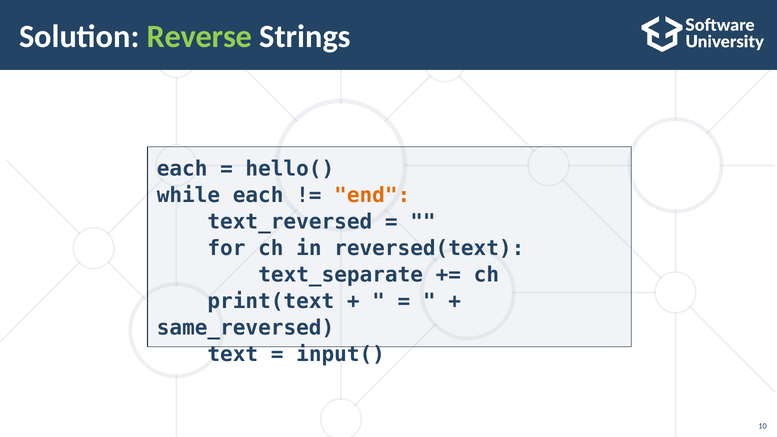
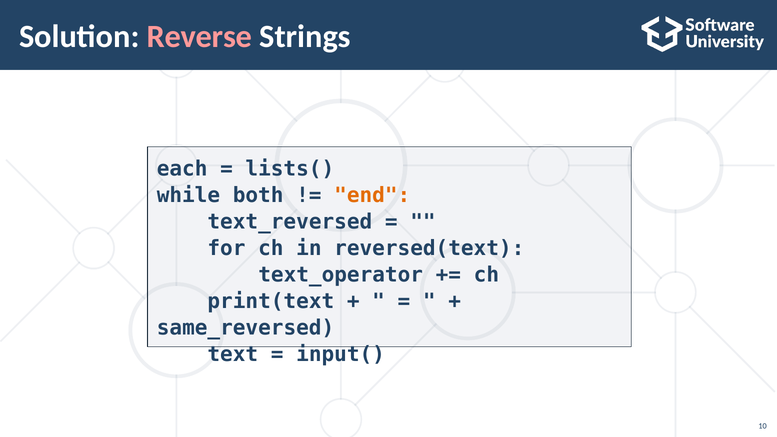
Reverse colour: light green -> pink
hello(: hello( -> lists(
while each: each -> both
text_separate: text_separate -> text_operator
